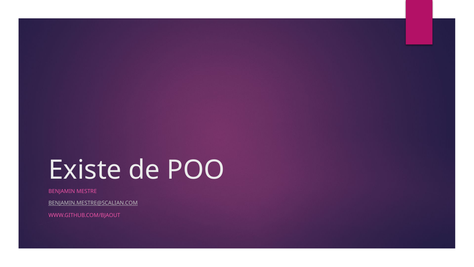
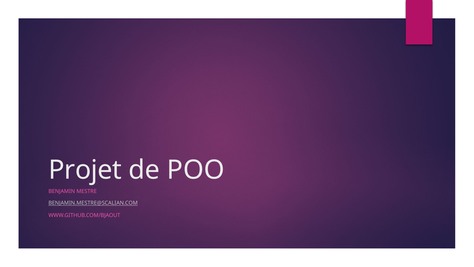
Existe: Existe -> Projet
